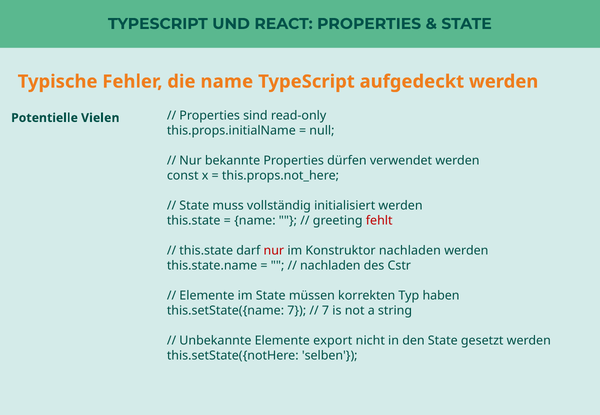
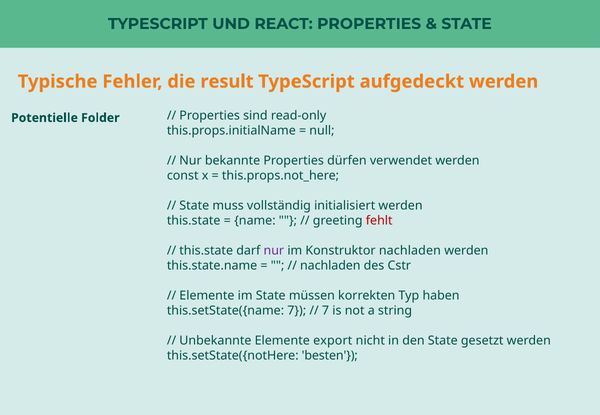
die name: name -> result
Vielen: Vielen -> Folder
nur at (274, 251) colour: red -> purple
selben: selben -> besten
